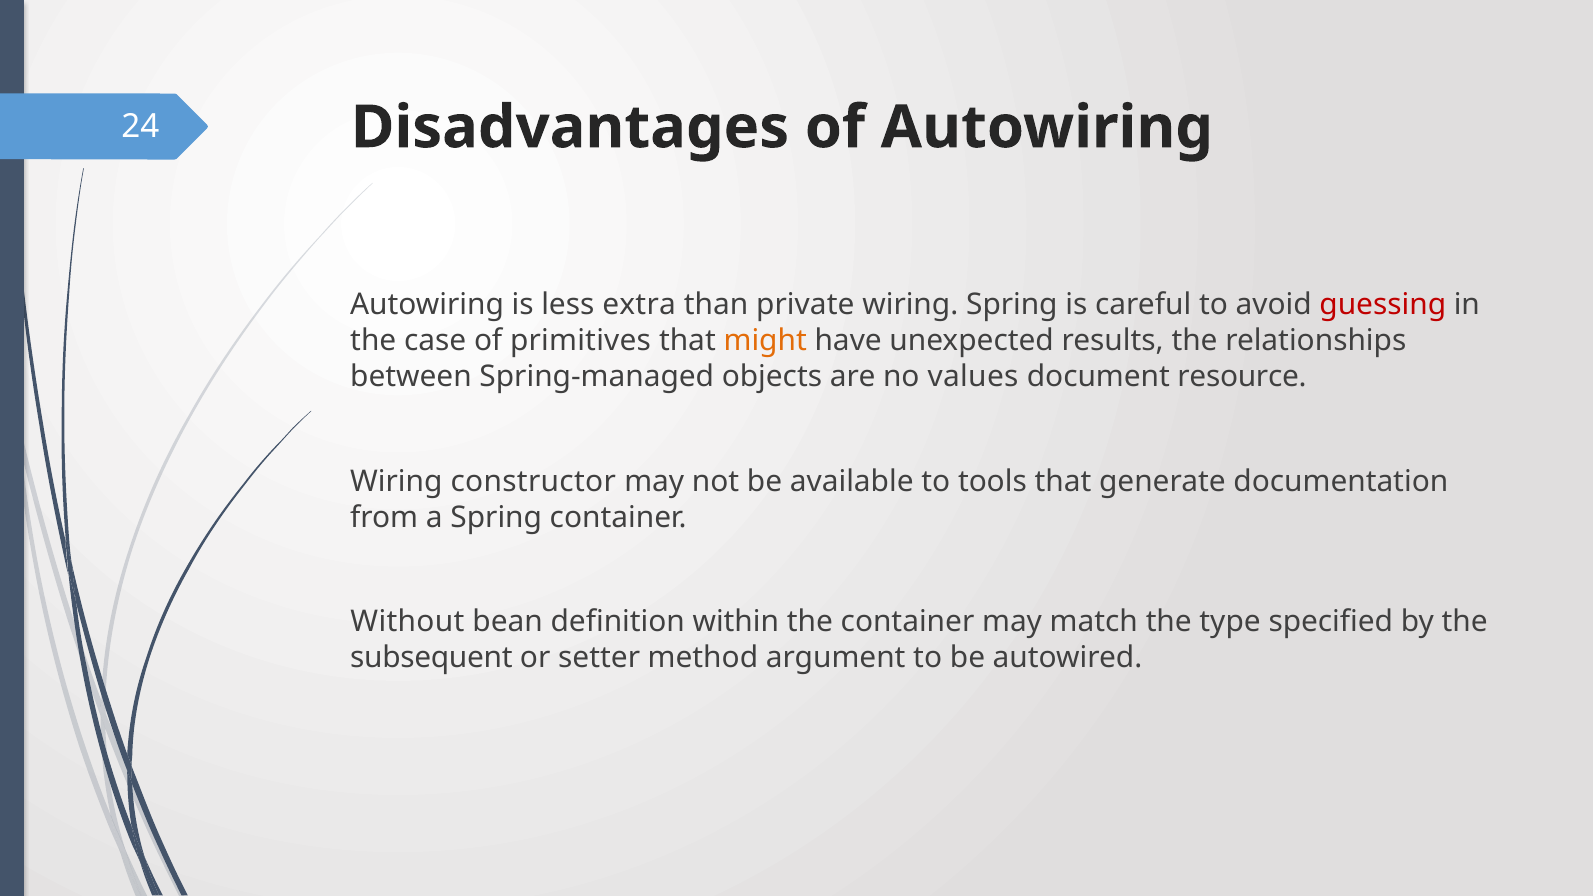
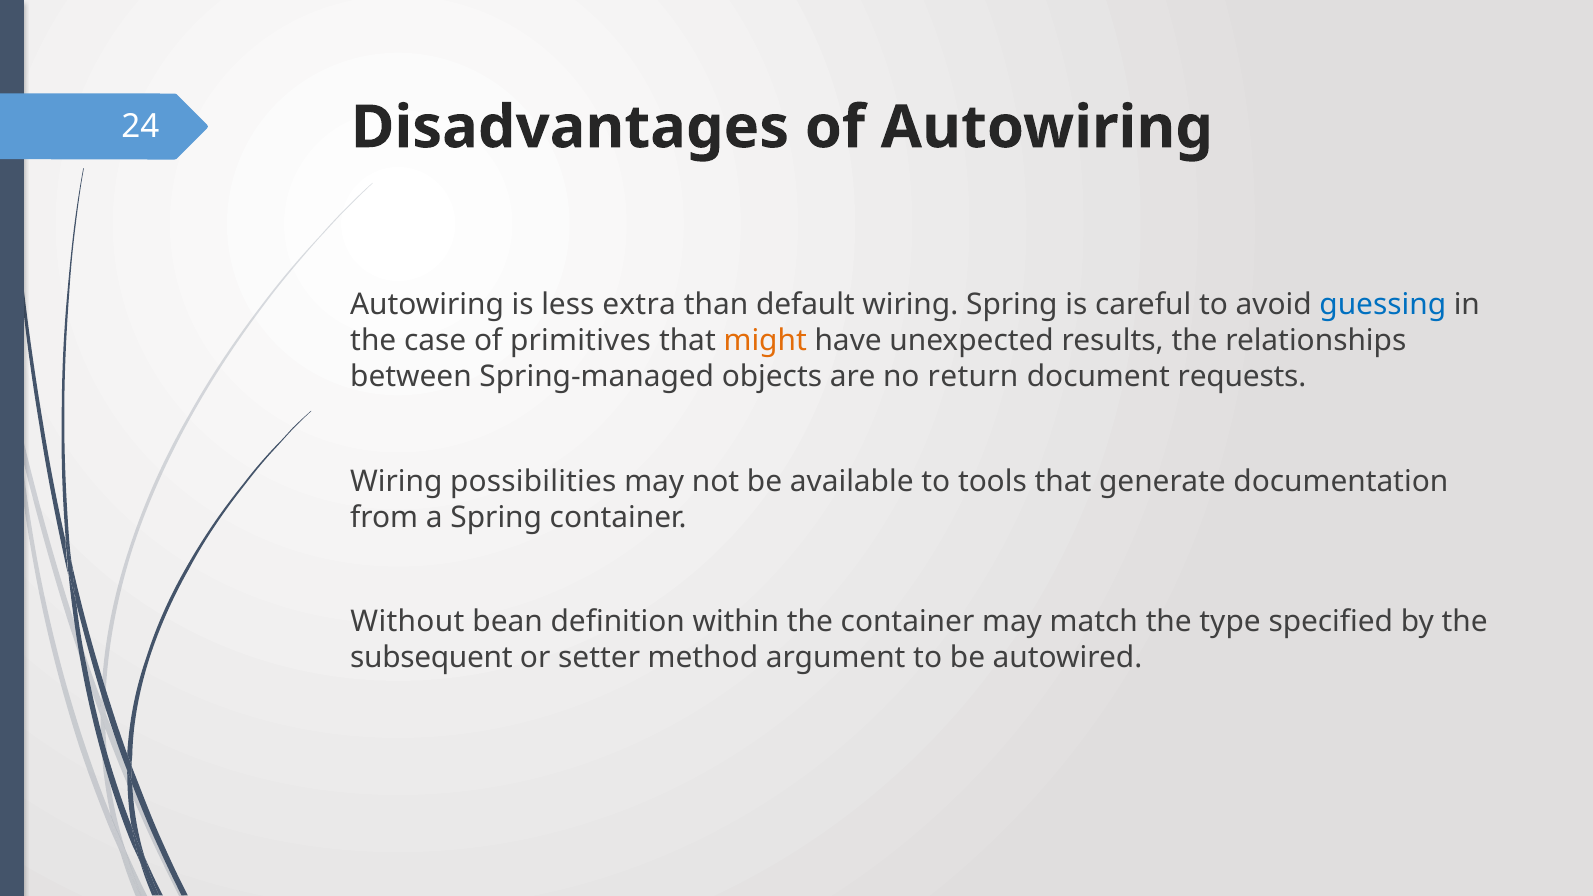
private: private -> default
guessing colour: red -> blue
values: values -> return
resource: resource -> requests
constructor: constructor -> possibilities
